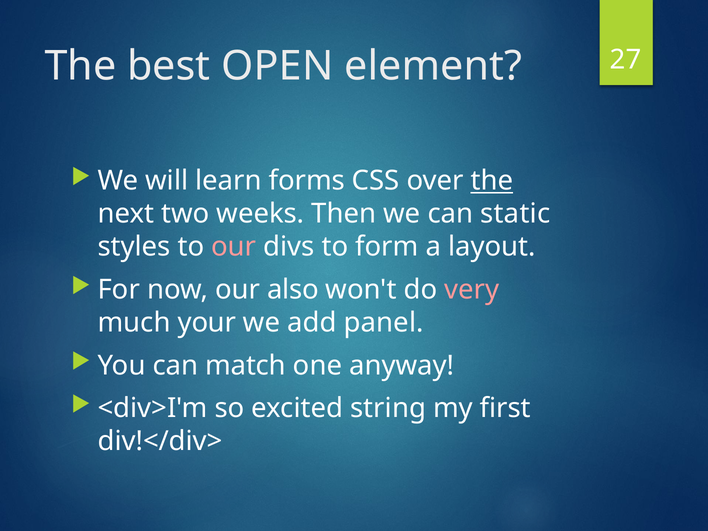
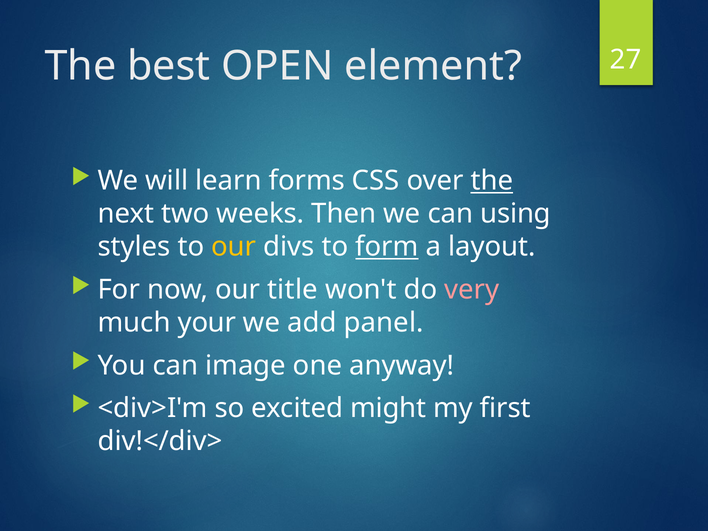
static: static -> using
our at (234, 247) colour: pink -> yellow
form underline: none -> present
also: also -> title
match: match -> image
string: string -> might
